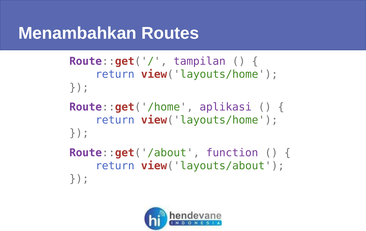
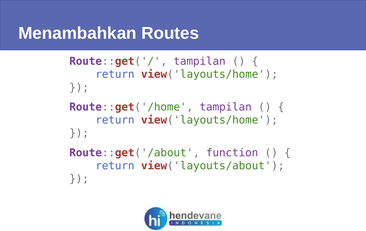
Route::get('/home aplikasi: aplikasi -> tampilan
